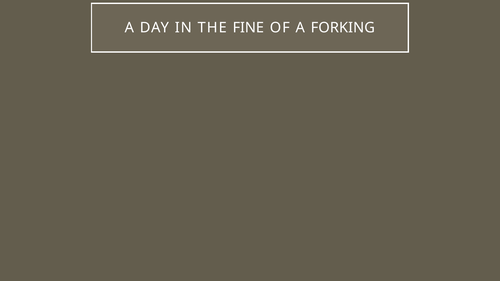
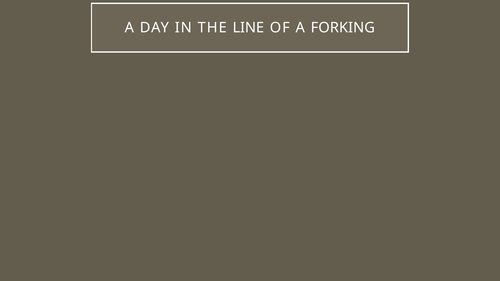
FINE: FINE -> LINE
